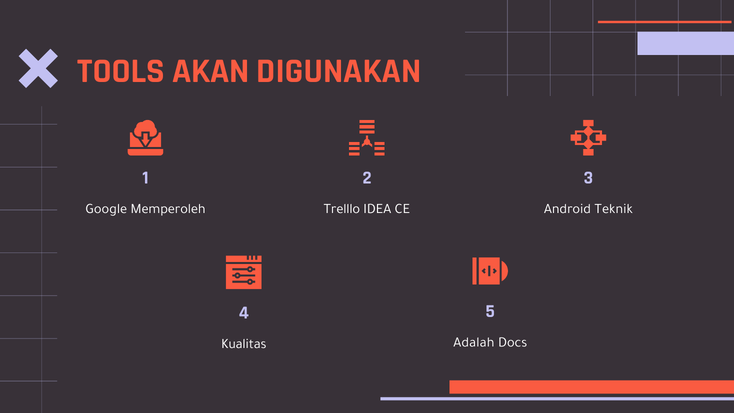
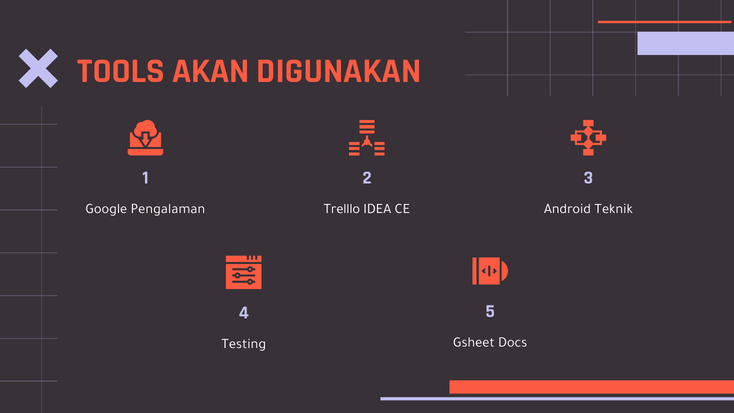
Memperoleh: Memperoleh -> Pengalaman
Adalah: Adalah -> Gsheet
Kualitas: Kualitas -> Testing
